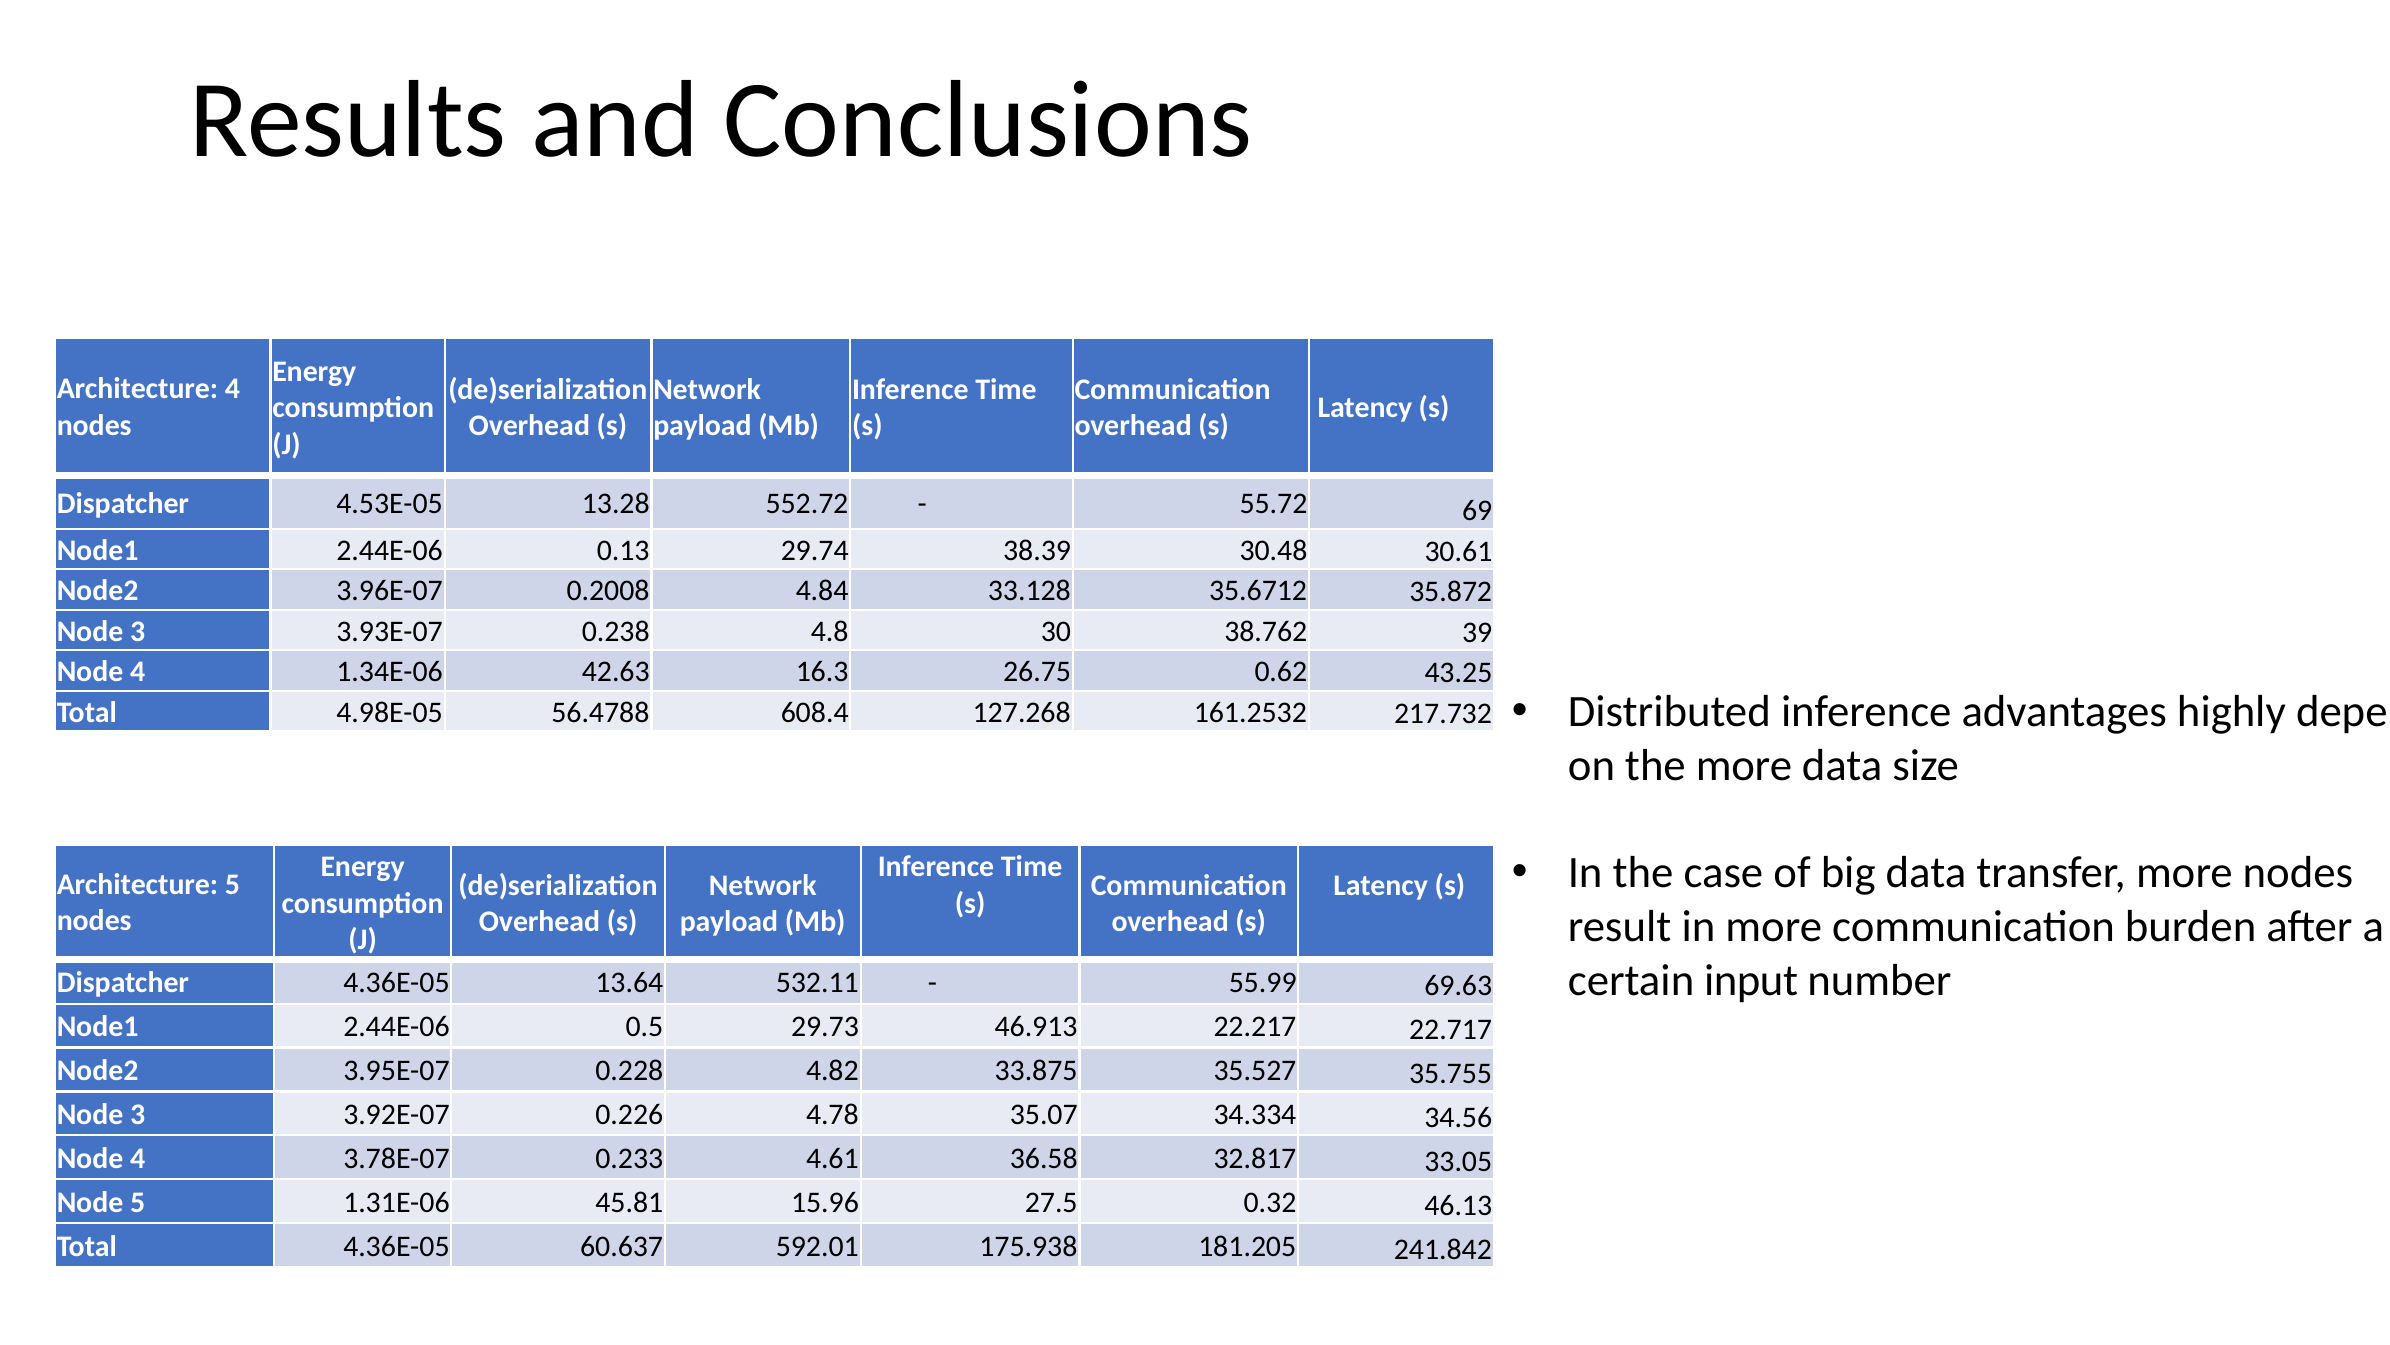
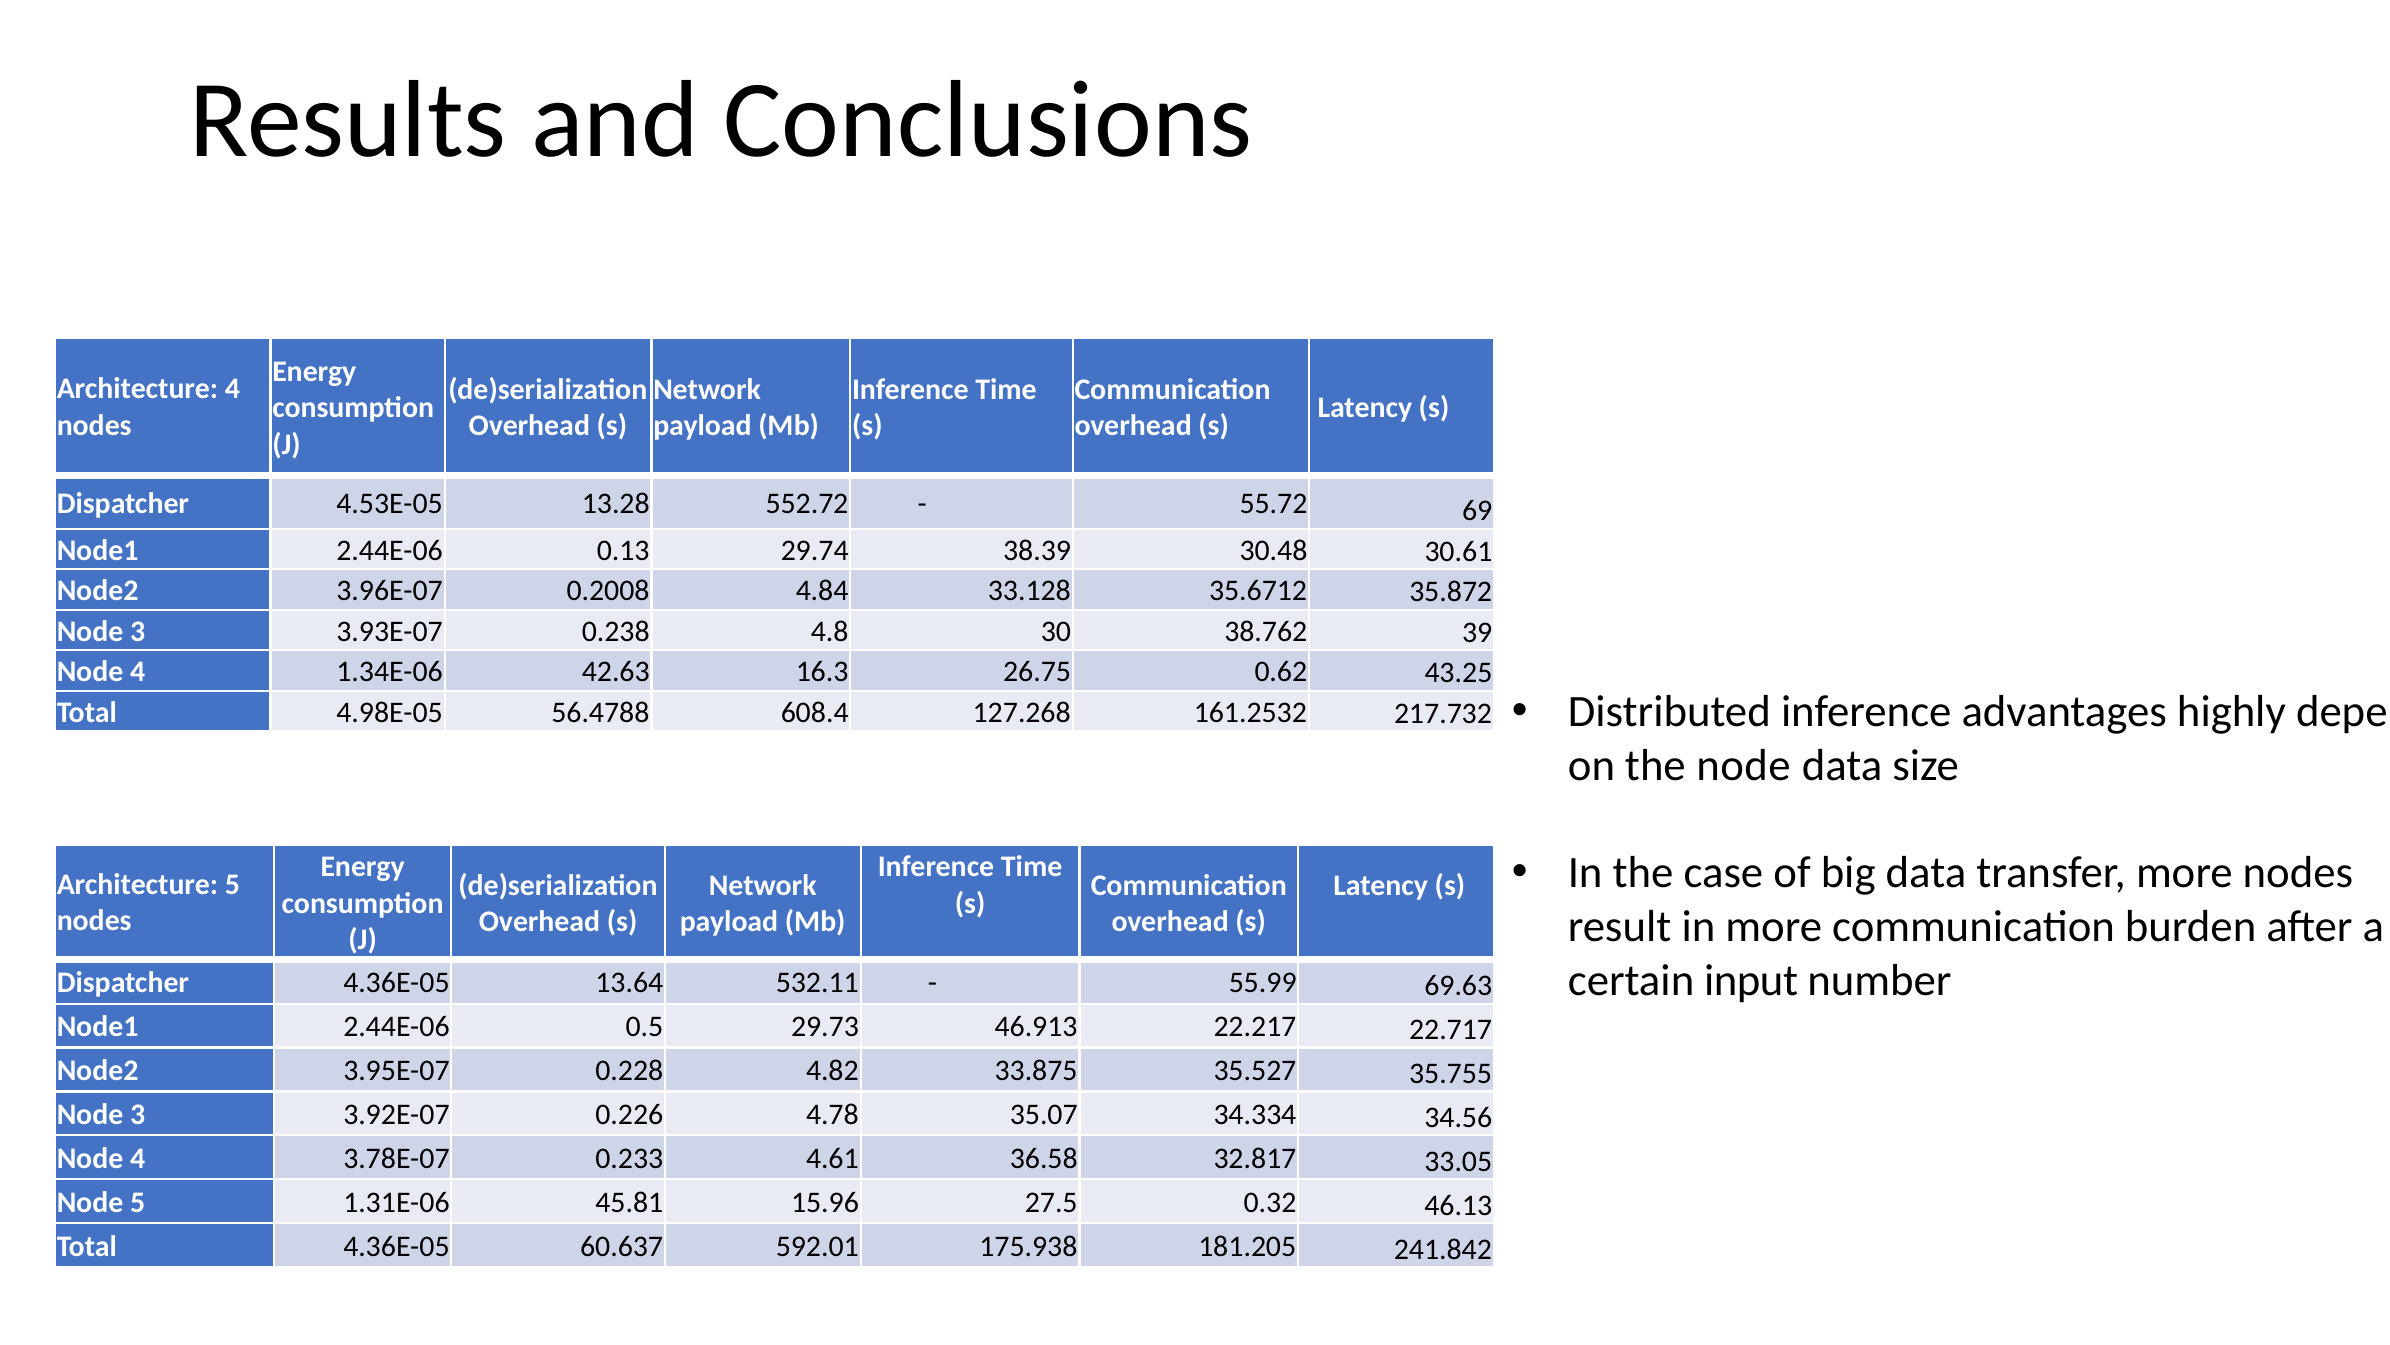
the more: more -> node
